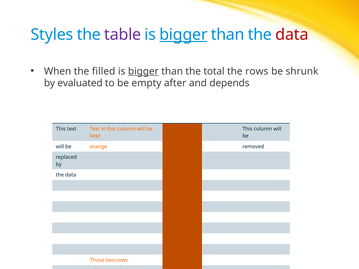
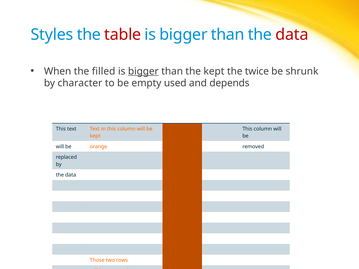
table colour: purple -> red
bigger at (183, 35) underline: present -> none
the total: total -> kept
the rows: rows -> twice
evaluated: evaluated -> character
after: after -> used
